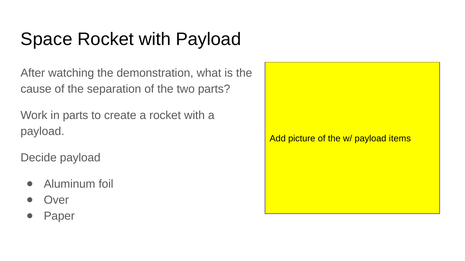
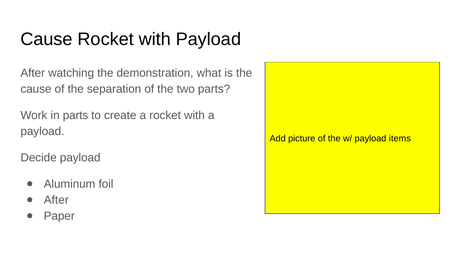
Space at (46, 39): Space -> Cause
Over at (56, 200): Over -> After
